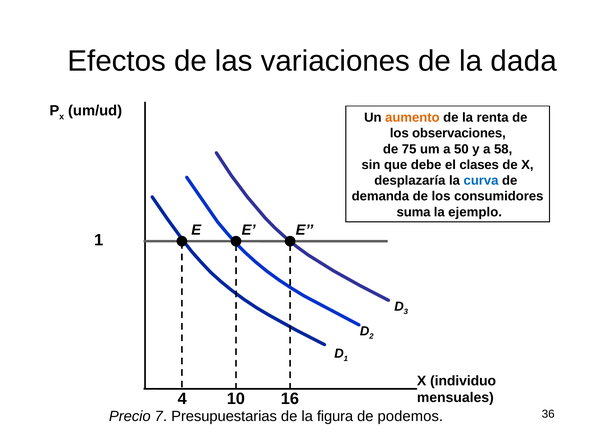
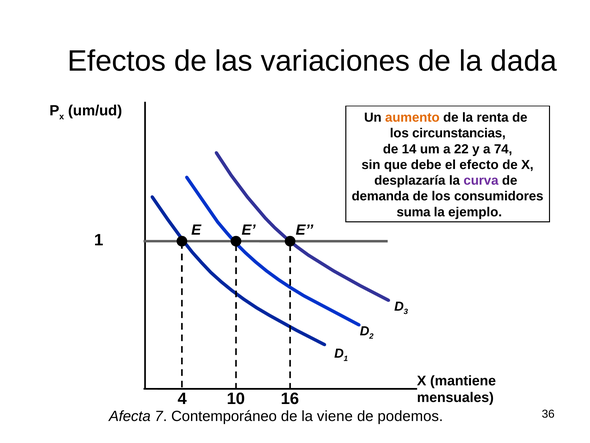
observaciones: observaciones -> circunstancias
75: 75 -> 14
50: 50 -> 22
58: 58 -> 74
clases: clases -> efecto
curva colour: blue -> purple
individuo: individuo -> mantiene
Precio: Precio -> Afecta
Presupuestarias: Presupuestarias -> Contemporáneo
figura: figura -> viene
